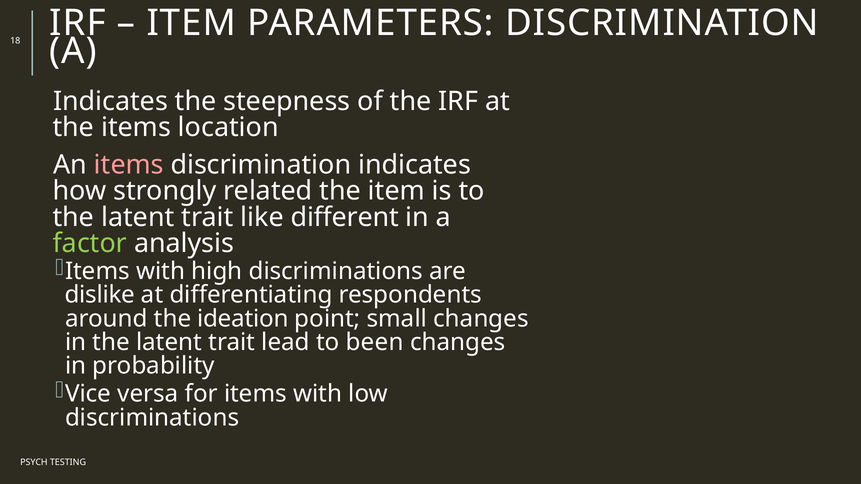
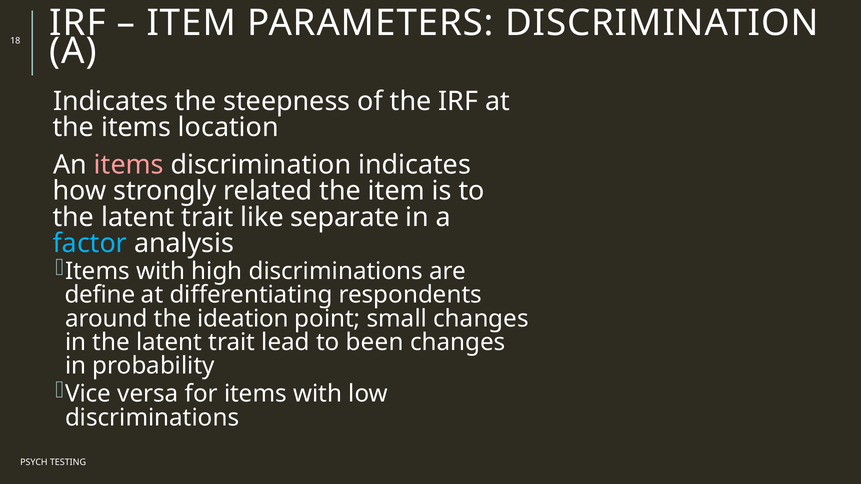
different: different -> separate
factor colour: light green -> light blue
dislike: dislike -> define
